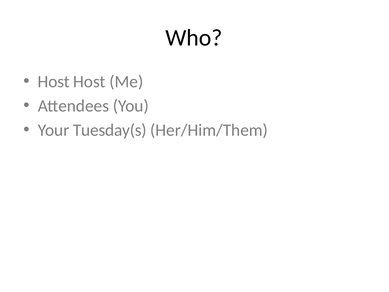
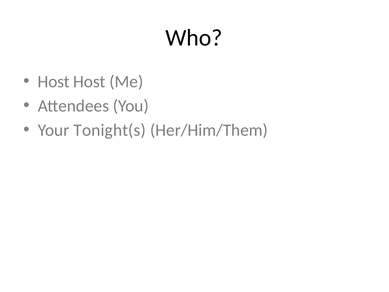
Tuesday(s: Tuesday(s -> Tonight(s
